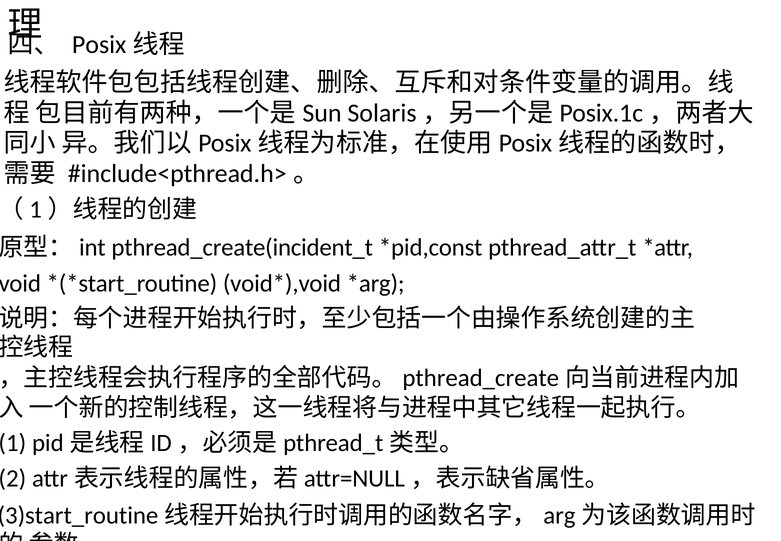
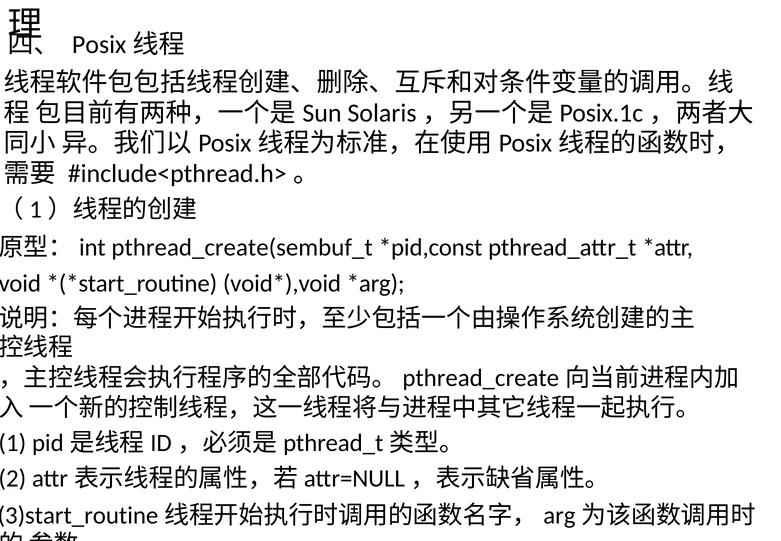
pthread_create(incident_t: pthread_create(incident_t -> pthread_create(sembuf_t
